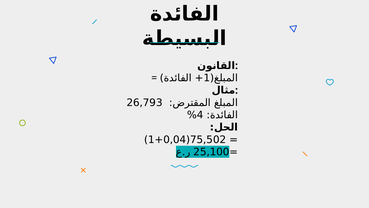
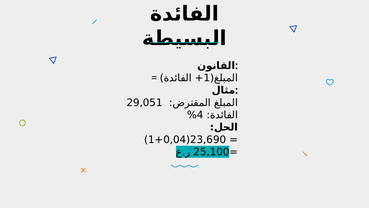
26,793: 26,793 -> 29,051
75,502: 75,502 -> 23,690
